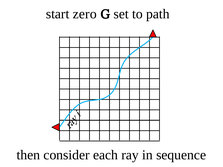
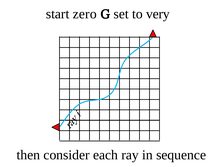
path: path -> very
